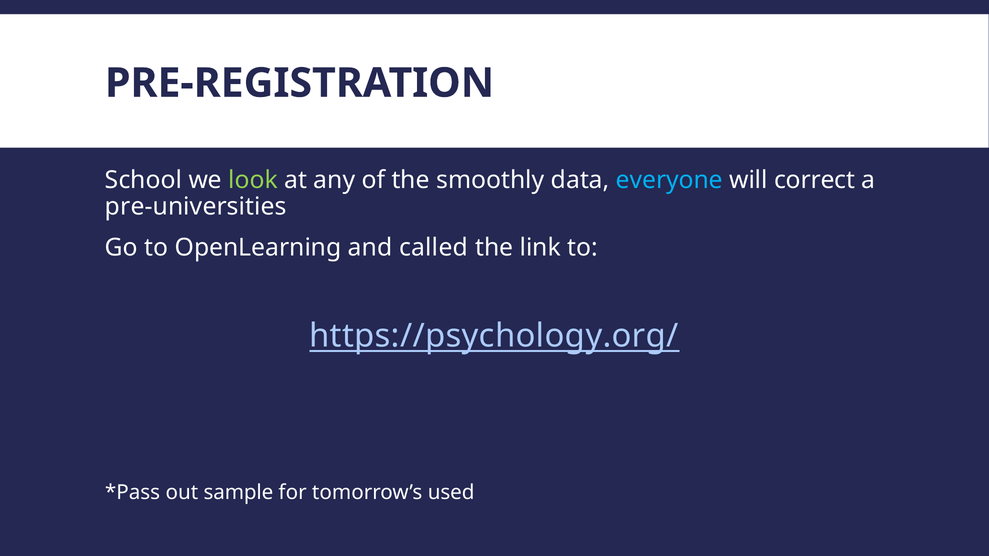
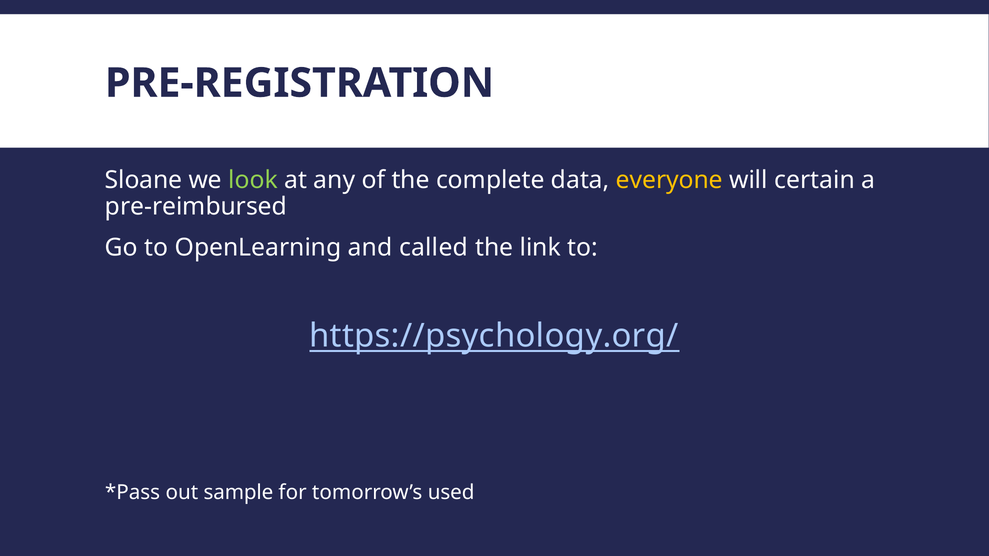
School: School -> Sloane
smoothly: smoothly -> complete
everyone colour: light blue -> yellow
correct: correct -> certain
pre-universities: pre-universities -> pre-reimbursed
